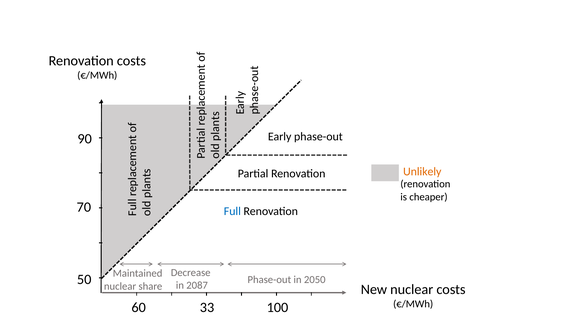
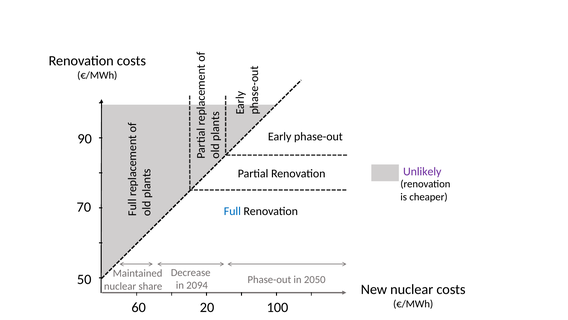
Unlikely colour: orange -> purple
2087: 2087 -> 2094
33: 33 -> 20
